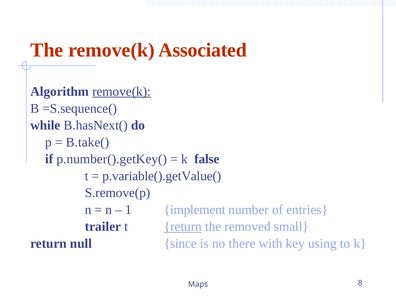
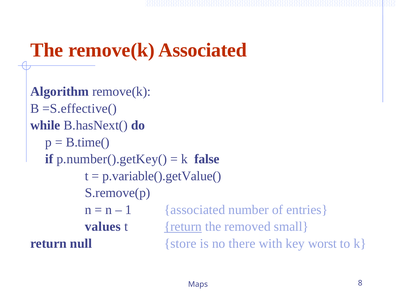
remove(k at (122, 92) underline: present -> none
=S.sequence(: =S.sequence( -> =S.effective(
B.take(: B.take( -> B.time(
1 implement: implement -> associated
trailer: trailer -> values
since: since -> store
using: using -> worst
